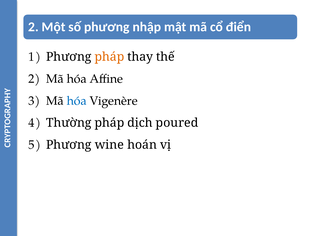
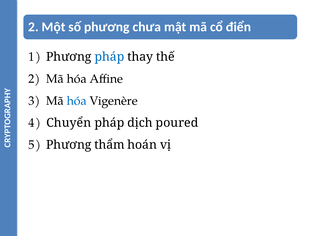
nhập: nhập -> chưa
pháp at (109, 57) colour: orange -> blue
Thường: Thường -> Chuyển
wine: wine -> thẩm
